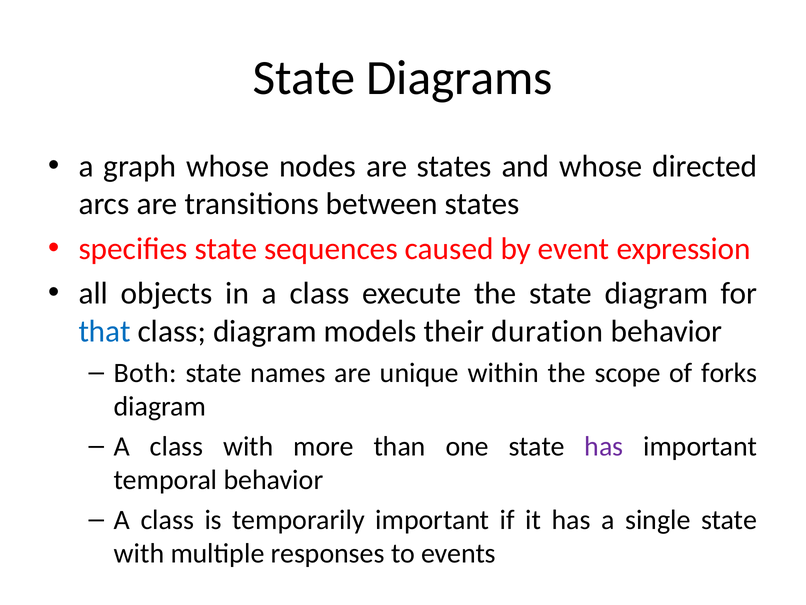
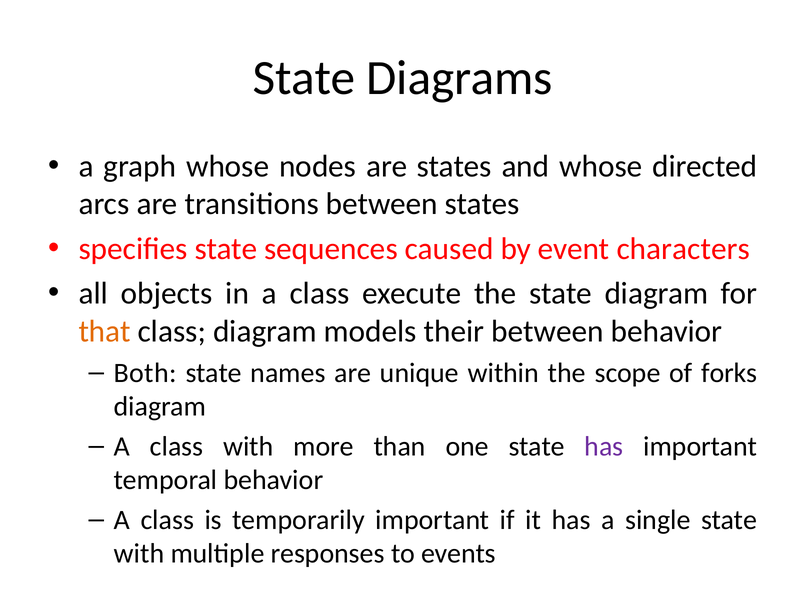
expression: expression -> characters
that colour: blue -> orange
their duration: duration -> between
